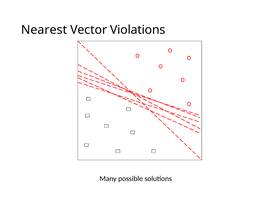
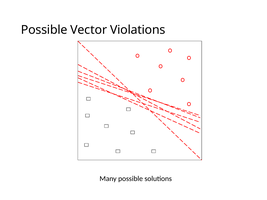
Nearest at (44, 30): Nearest -> Possible
